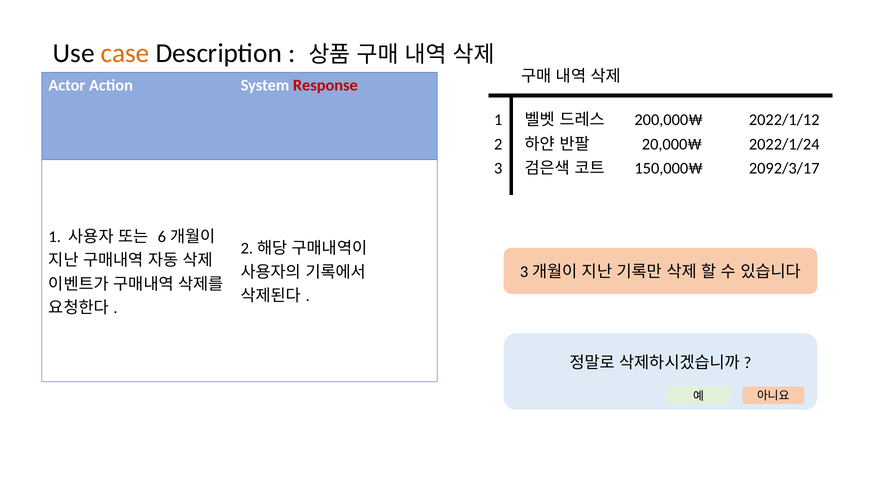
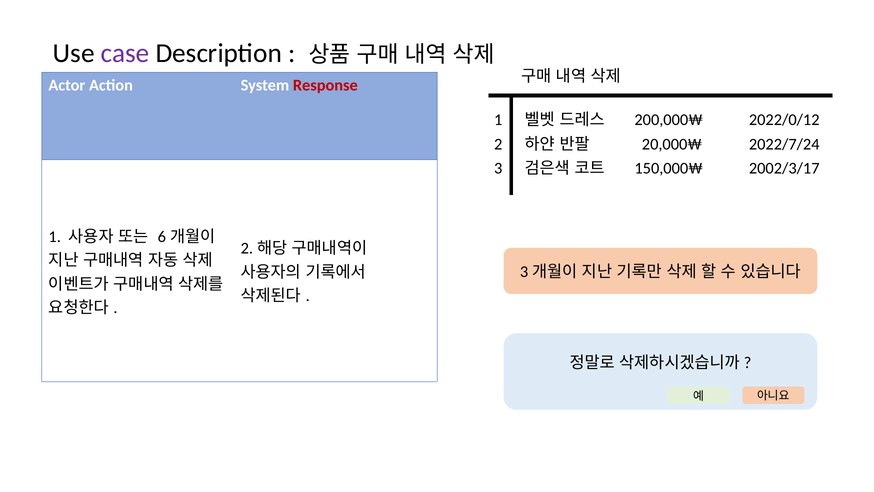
case colour: orange -> purple
2022/1/12: 2022/1/12 -> 2022/0/12
2022/1/24: 2022/1/24 -> 2022/7/24
2092/3/17: 2092/3/17 -> 2002/3/17
